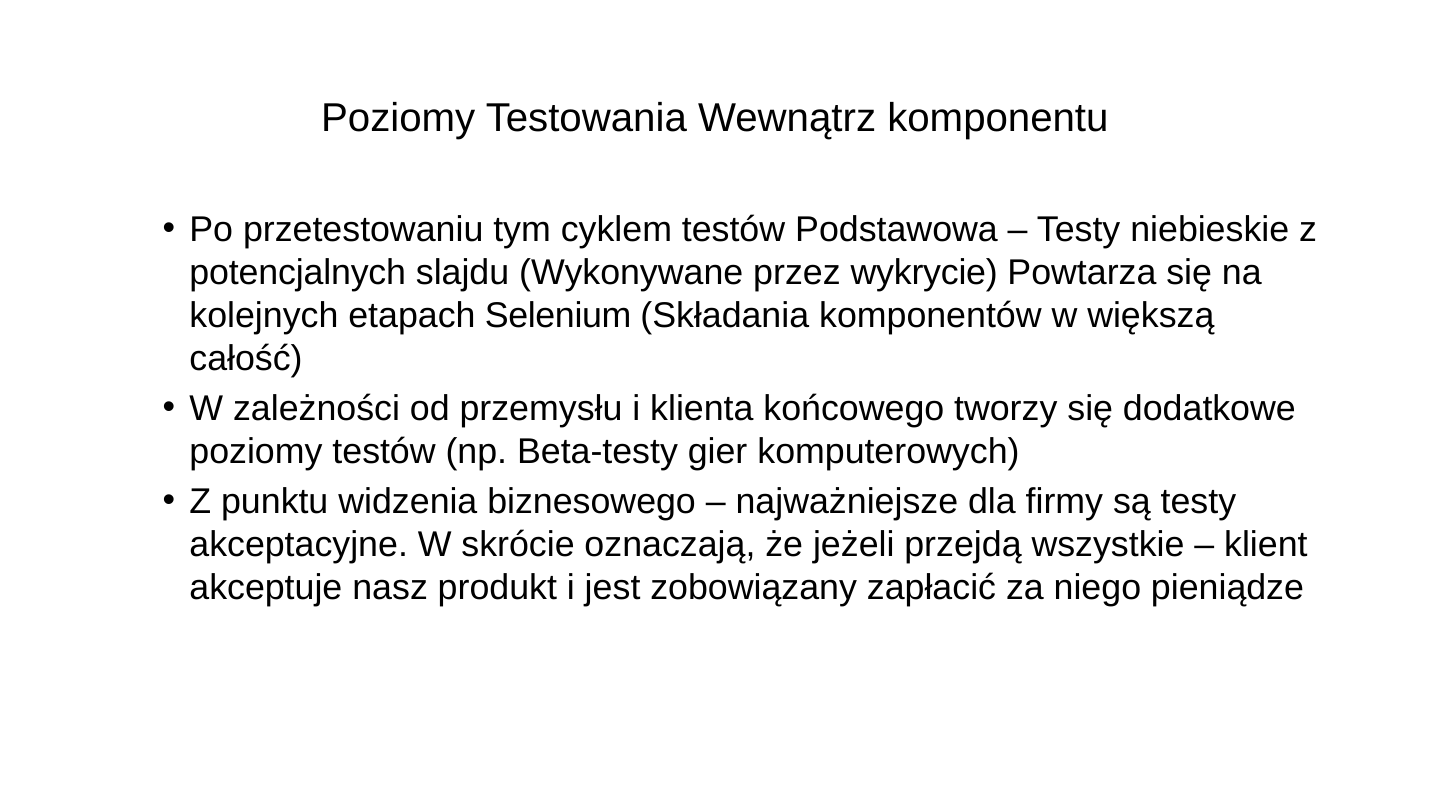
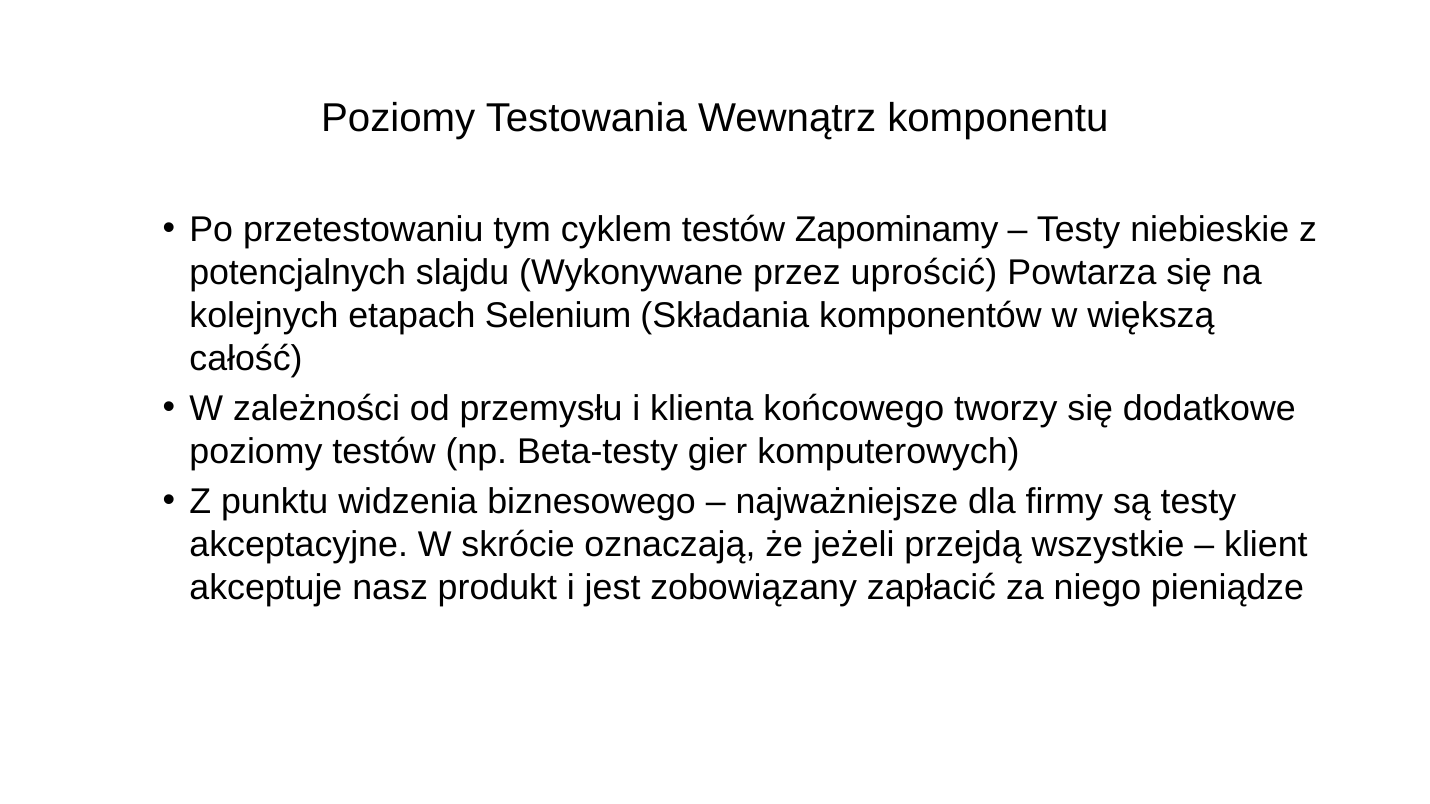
Podstawowa: Podstawowa -> Zapominamy
wykrycie: wykrycie -> uprościć
